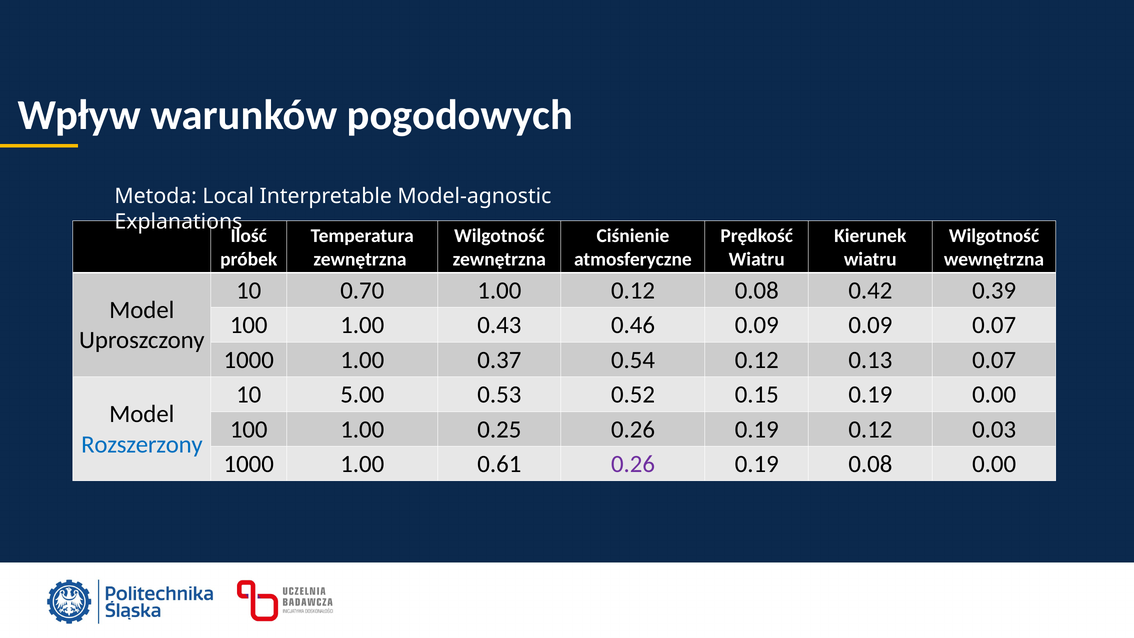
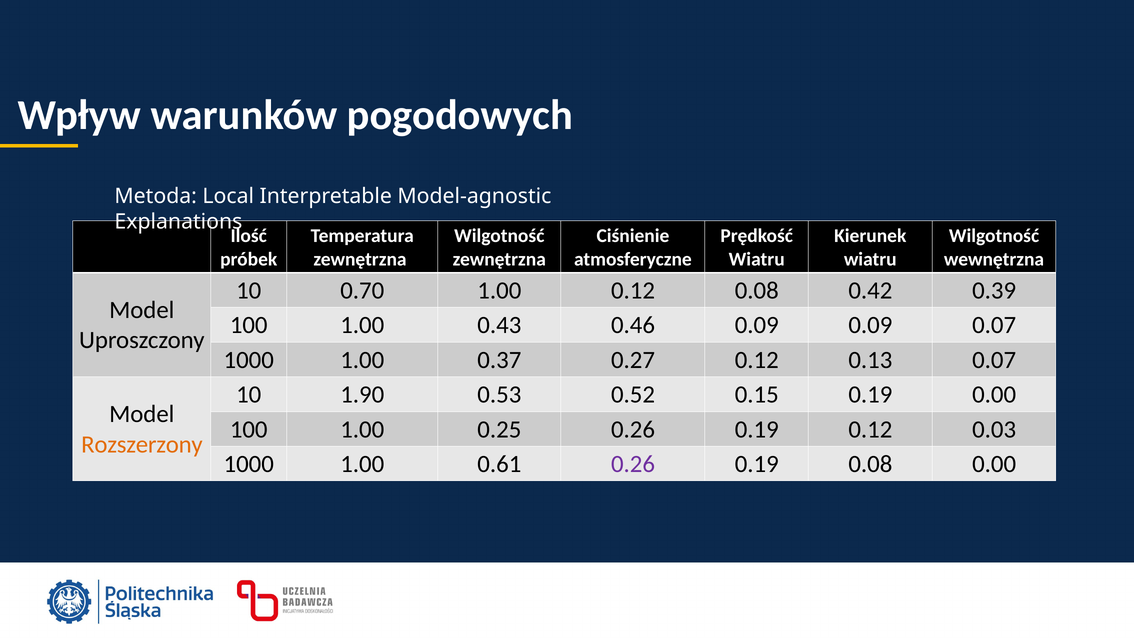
0.54: 0.54 -> 0.27
5.00: 5.00 -> 1.90
Rozszerzony colour: blue -> orange
